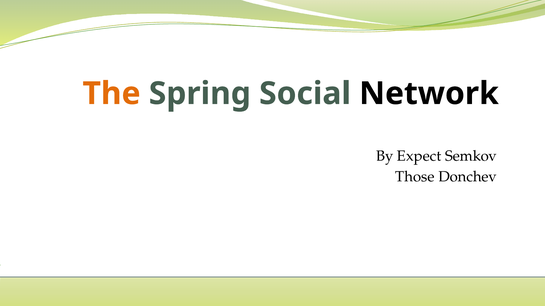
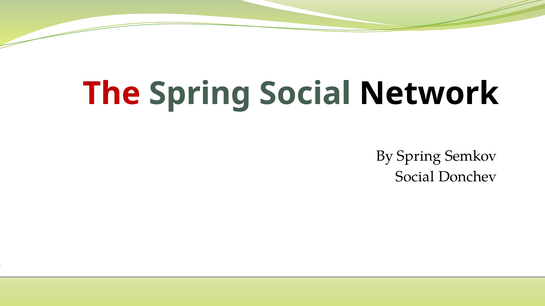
The colour: orange -> red
By Expect: Expect -> Spring
Those at (415, 177): Those -> Social
